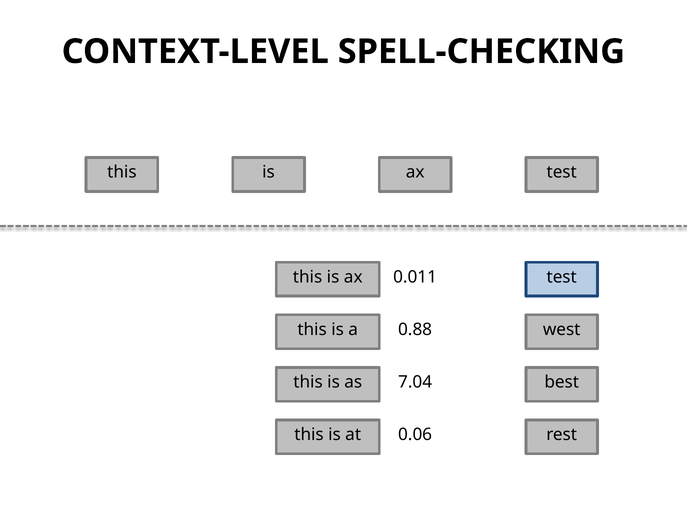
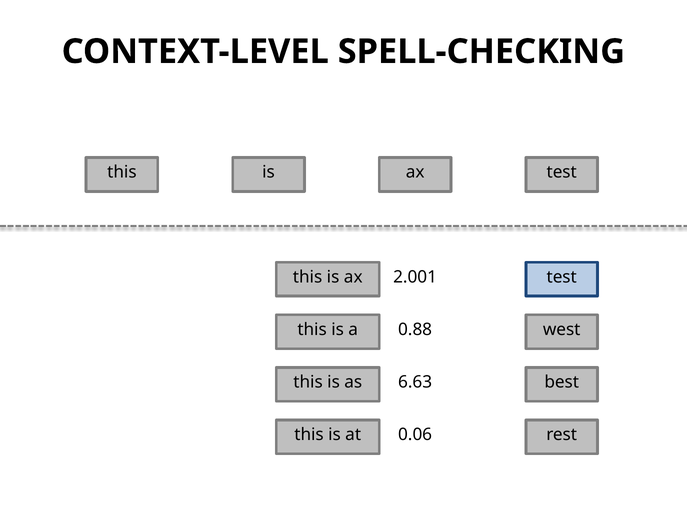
0.011: 0.011 -> 2.001
7.04: 7.04 -> 6.63
